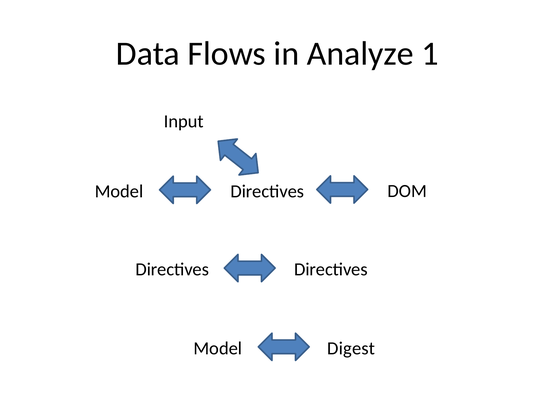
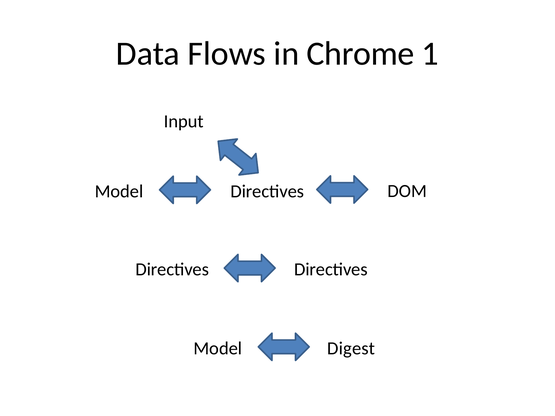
Analyze: Analyze -> Chrome
